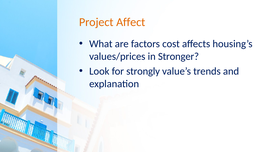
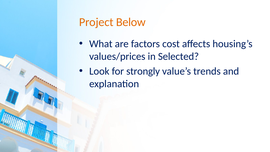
Affect: Affect -> Below
Stronger: Stronger -> Selected
